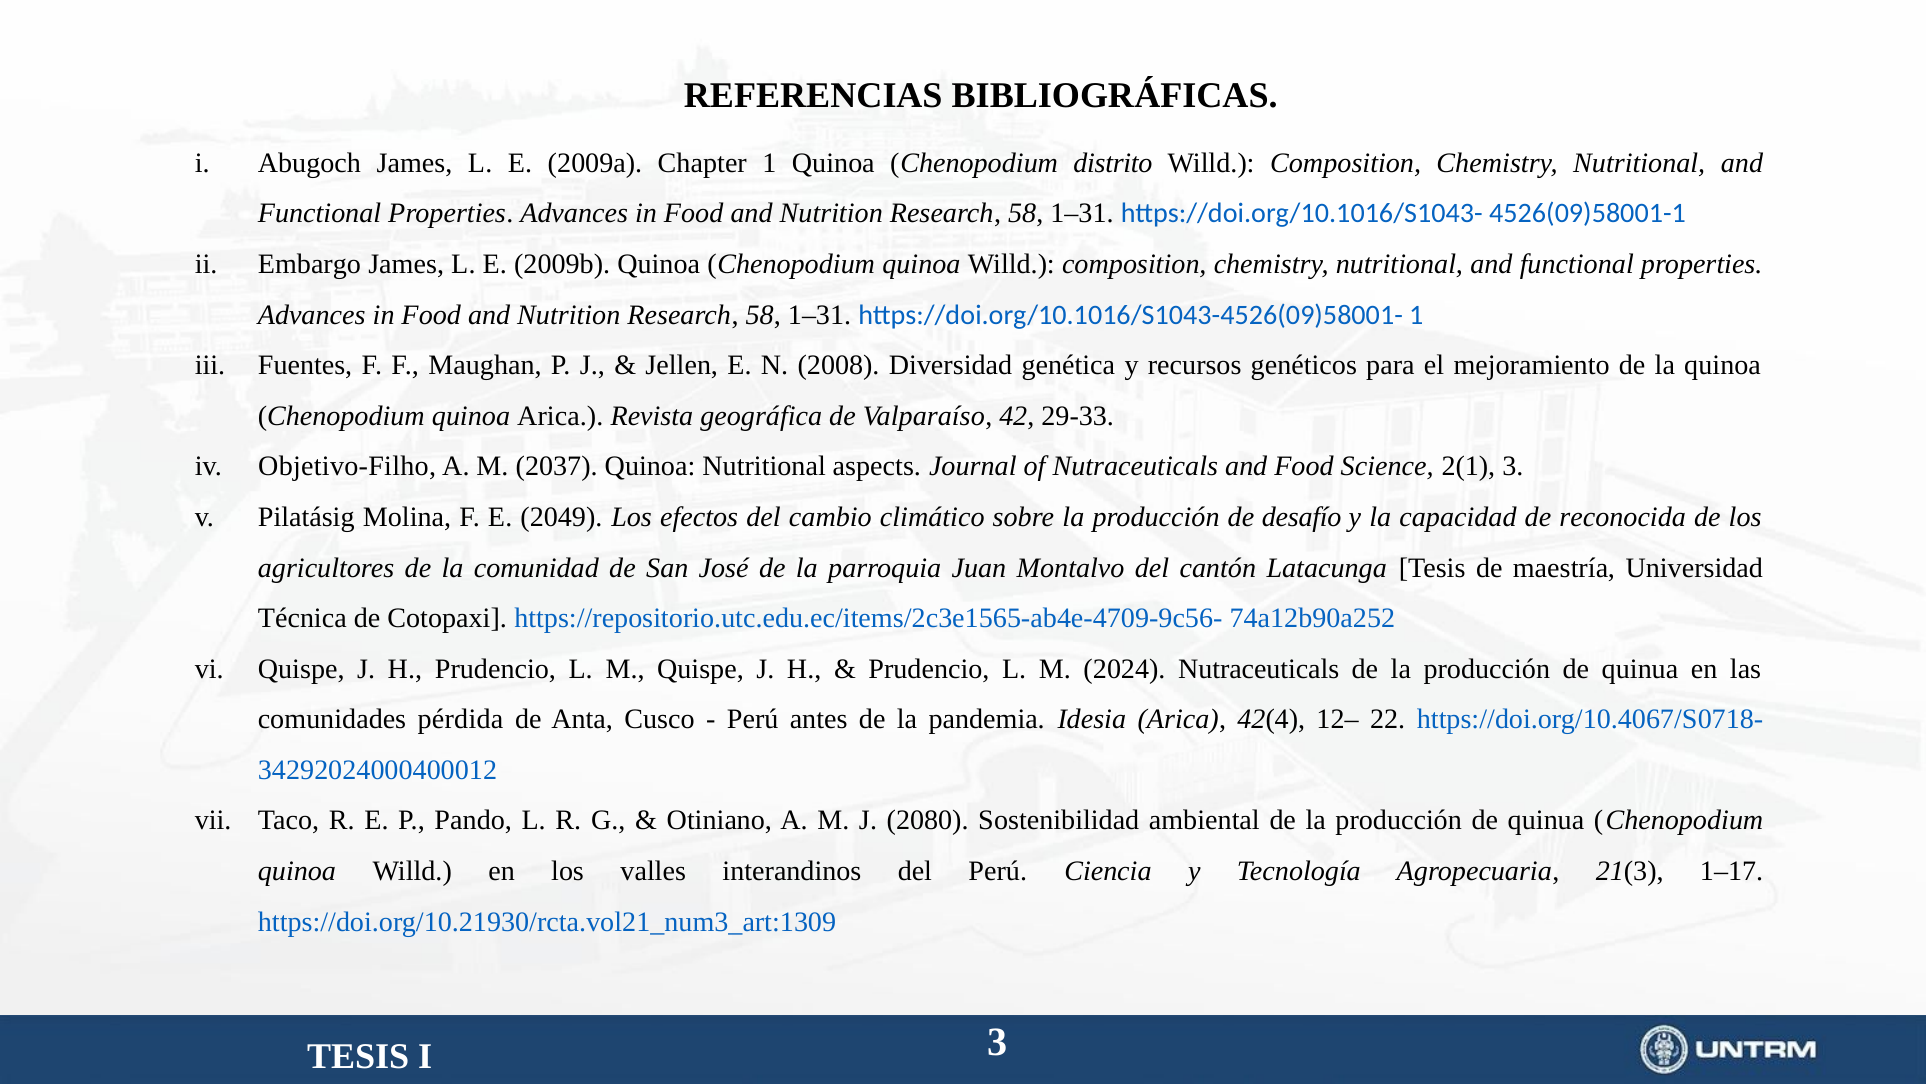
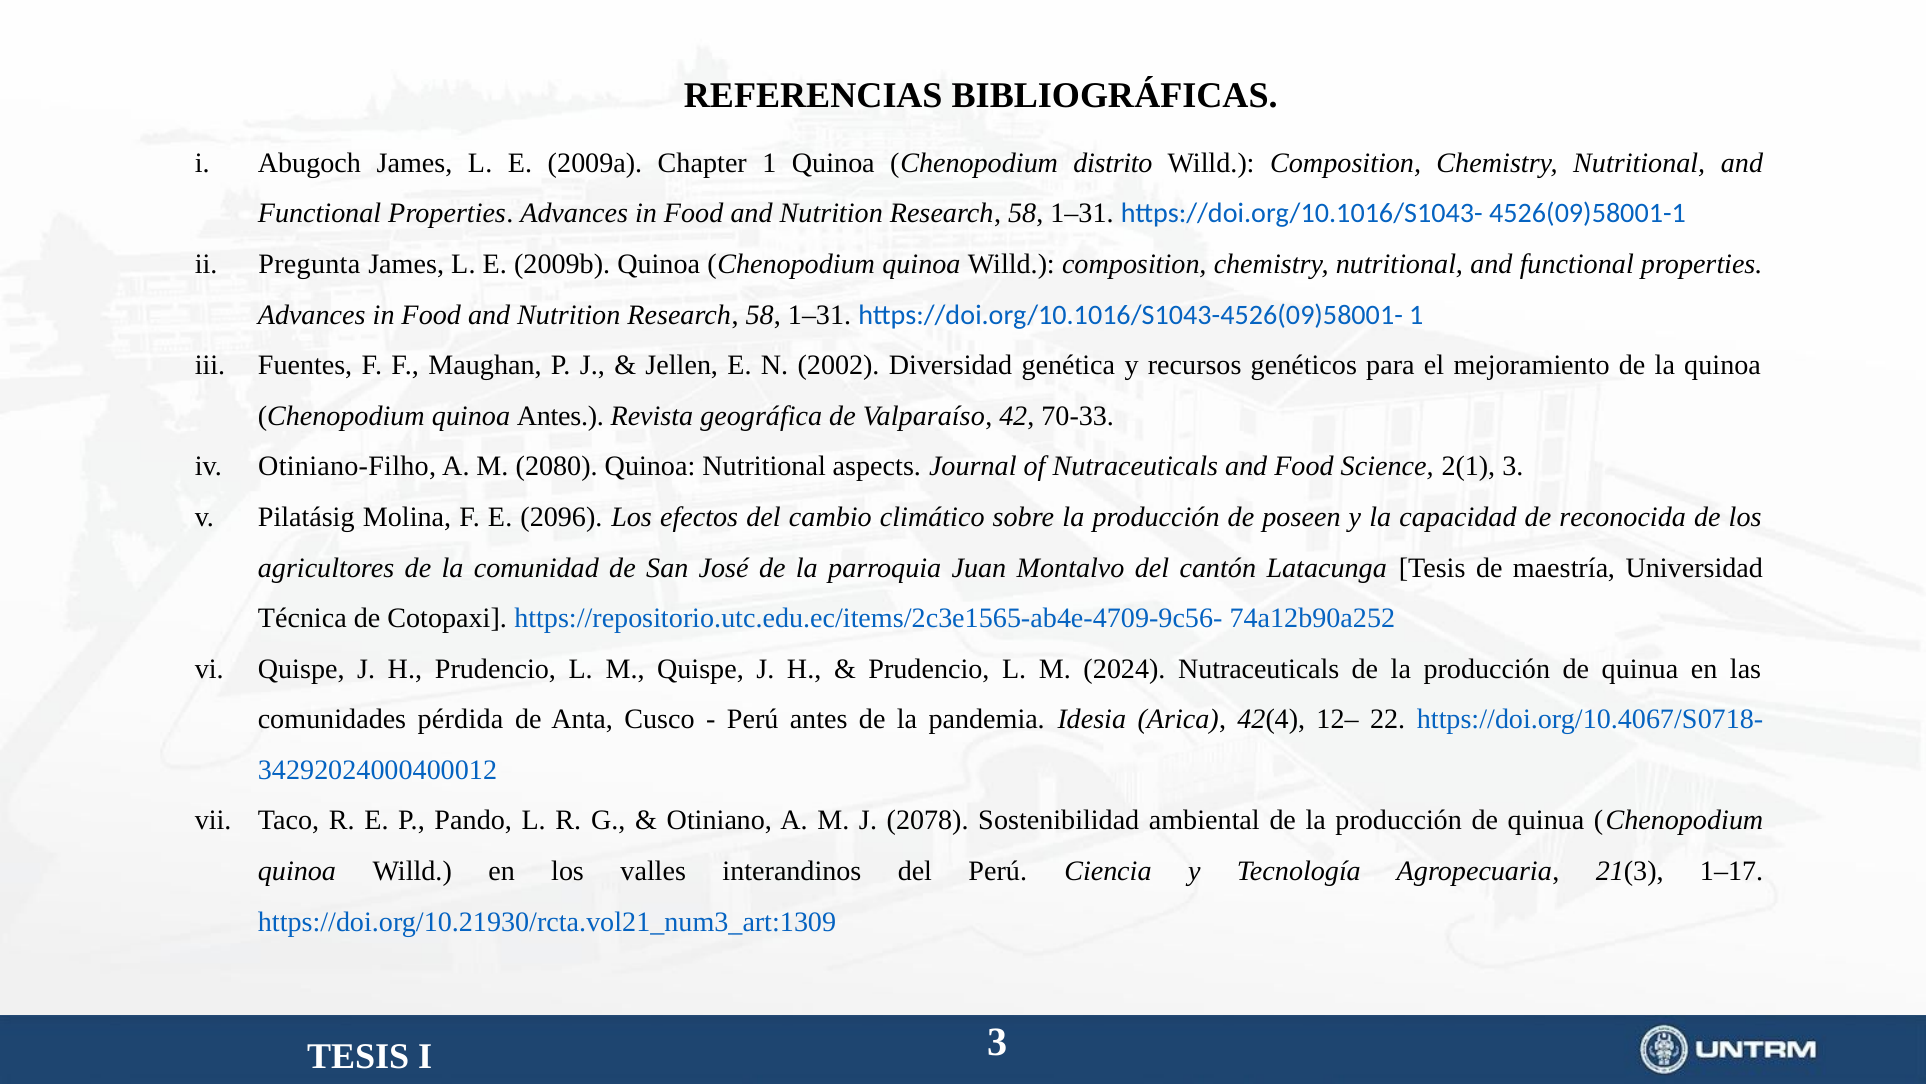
Embargo: Embargo -> Pregunta
2008: 2008 -> 2002
quinoa Arica: Arica -> Antes
29-33: 29-33 -> 70-33
Objetivo-Filho: Objetivo-Filho -> Otiniano-Filho
2037: 2037 -> 2080
2049: 2049 -> 2096
desafío: desafío -> poseen
2080: 2080 -> 2078
